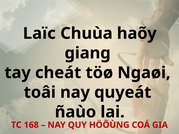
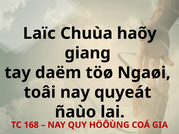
cheát: cheát -> daëm
